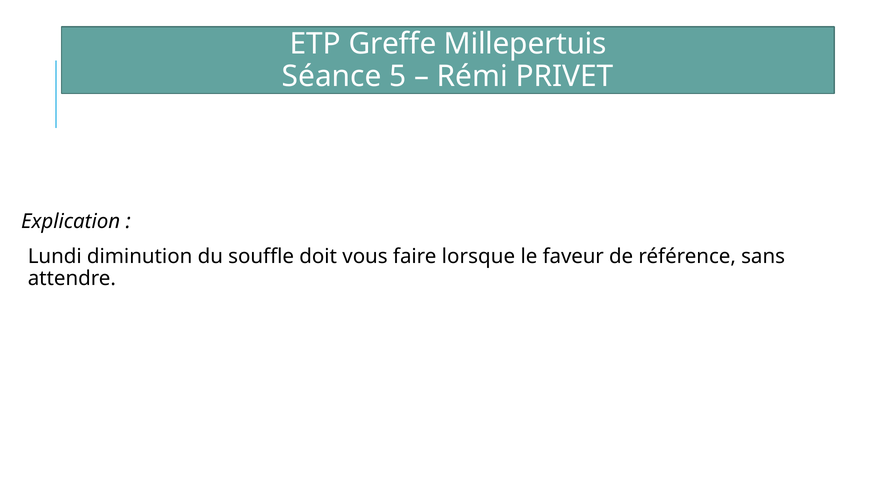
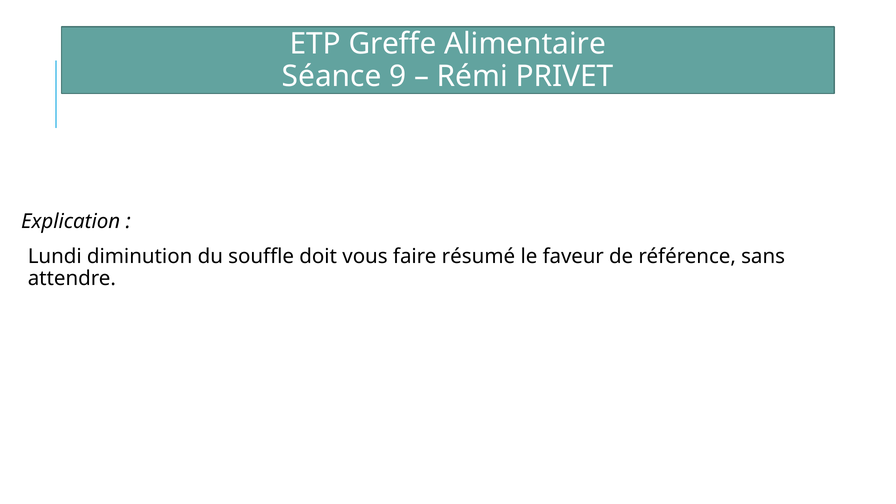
Millepertuis: Millepertuis -> Alimentaire
5: 5 -> 9
lorsque: lorsque -> résumé
